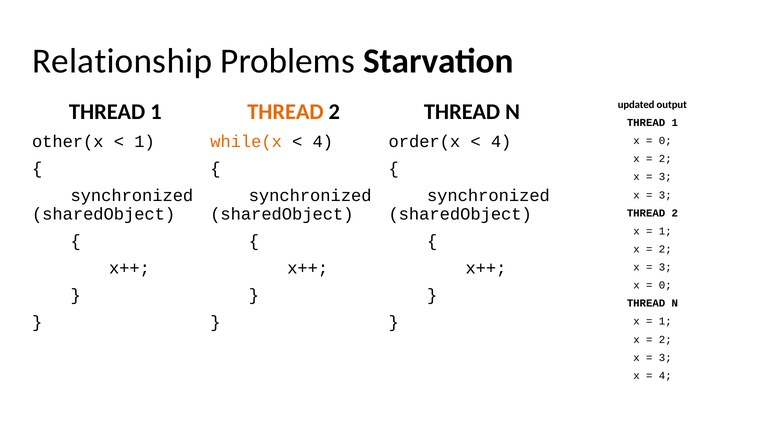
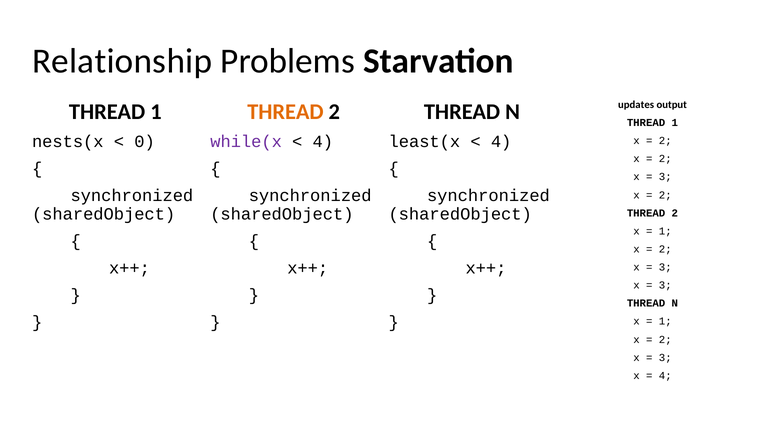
updated: updated -> updates
other(x: other(x -> nests(x
1 at (145, 142): 1 -> 0
while(x colour: orange -> purple
order(x: order(x -> least(x
0 at (665, 141): 0 -> 2
3 at (665, 195): 3 -> 2
0 at (665, 285): 0 -> 3
